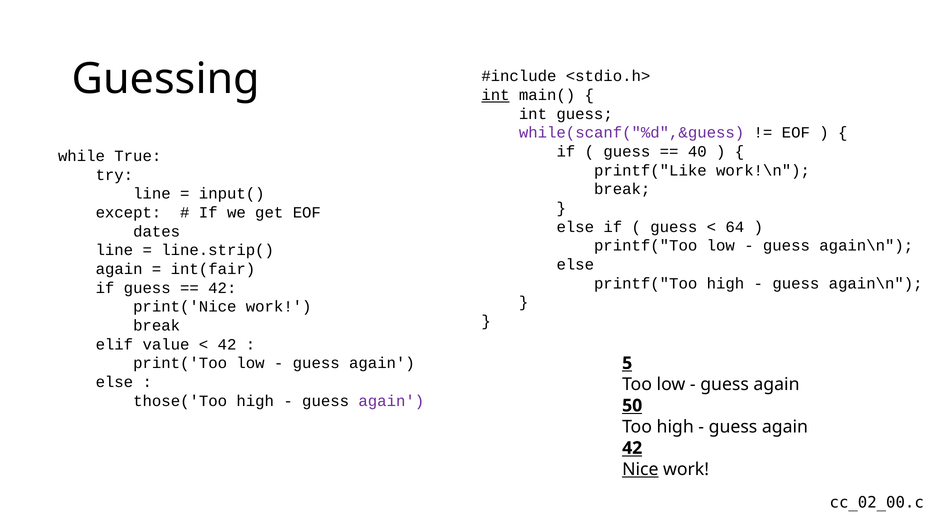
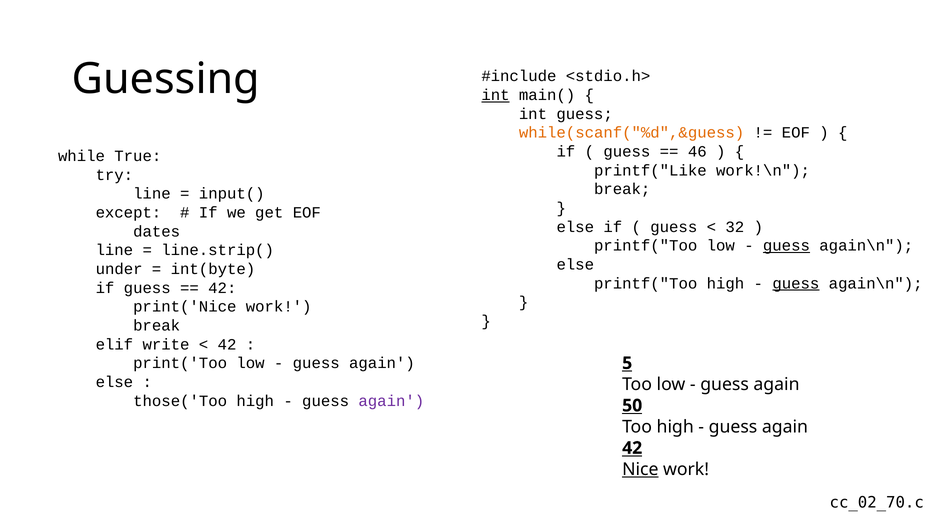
while(scanf("%d",&guess colour: purple -> orange
40: 40 -> 46
64: 64 -> 32
guess at (786, 246) underline: none -> present
again at (119, 269): again -> under
int(fair: int(fair -> int(byte
guess at (796, 283) underline: none -> present
value: value -> write
cc_02_00.c: cc_02_00.c -> cc_02_70.c
